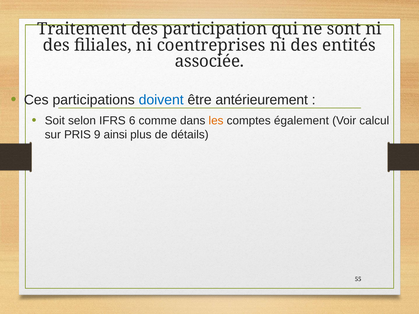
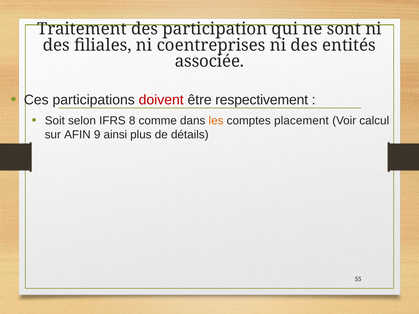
doivent colour: blue -> red
antérieurement: antérieurement -> respectivement
6: 6 -> 8
également: également -> placement
PRIS: PRIS -> AFIN
